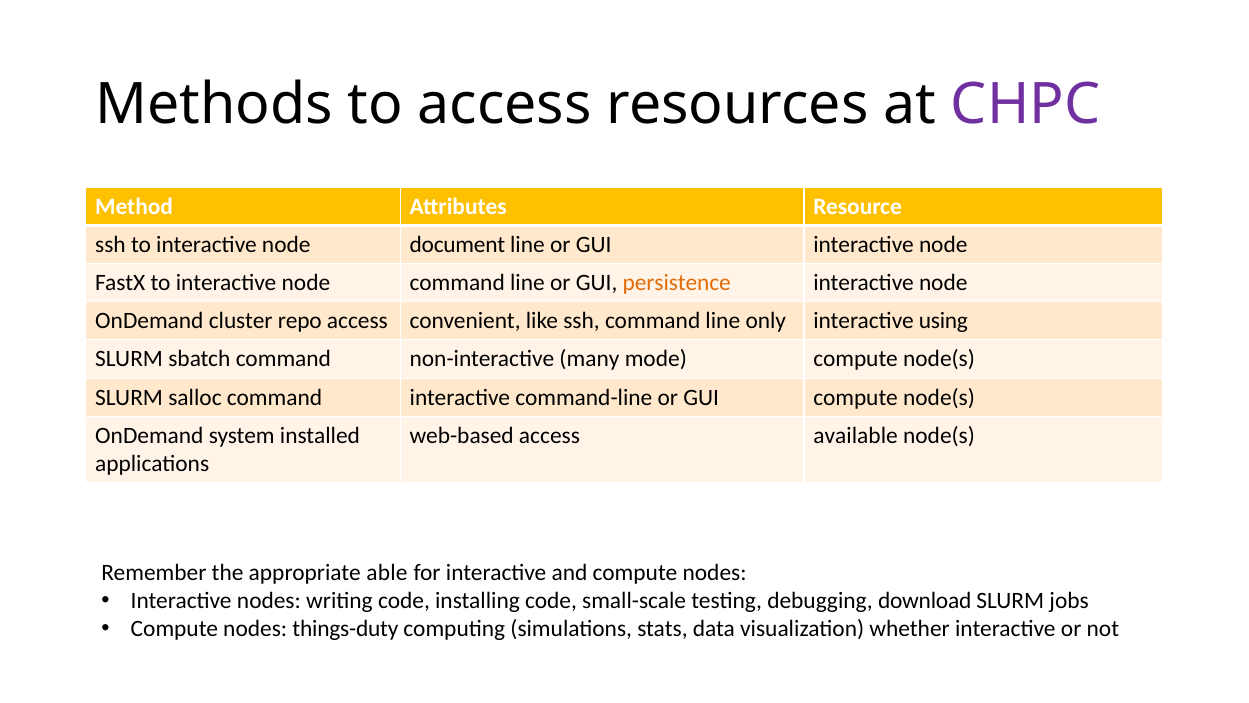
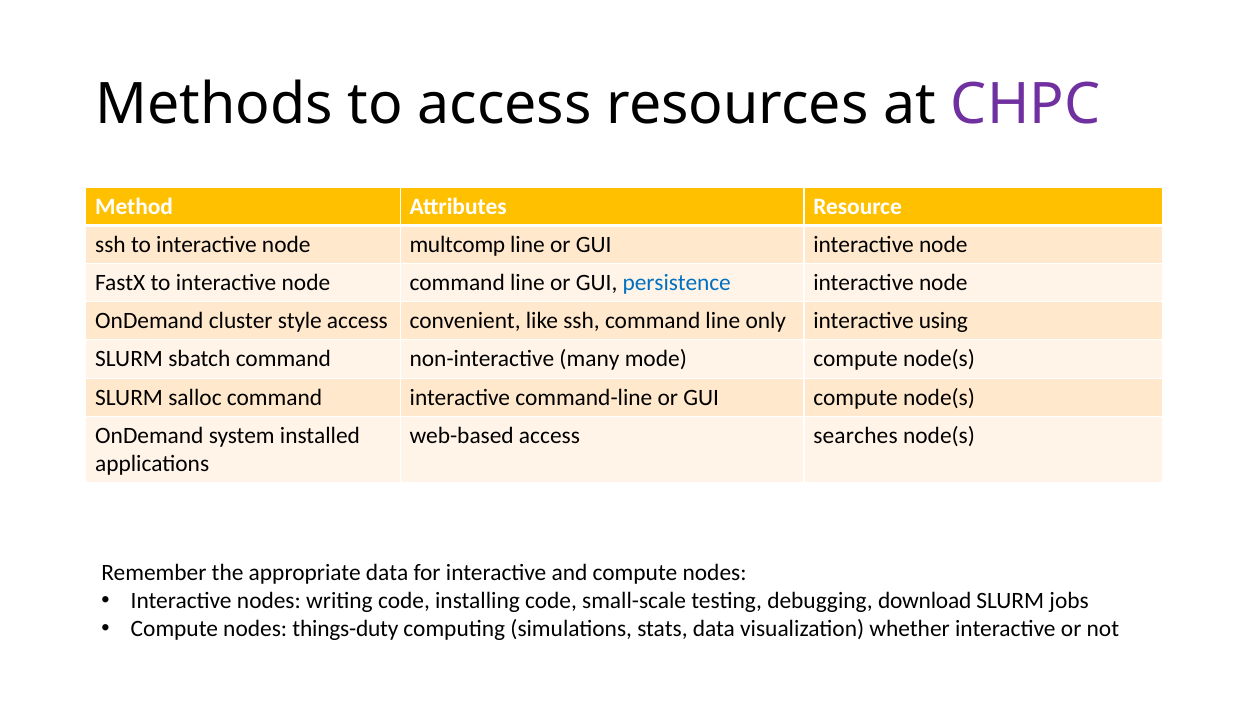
document: document -> multcomp
persistence colour: orange -> blue
repo: repo -> style
available: available -> searches
appropriate able: able -> data
